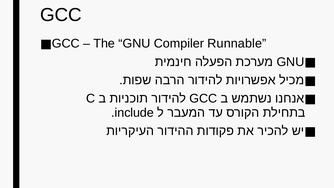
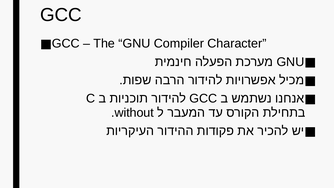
Runnable: Runnable -> Character
include: include -> without
